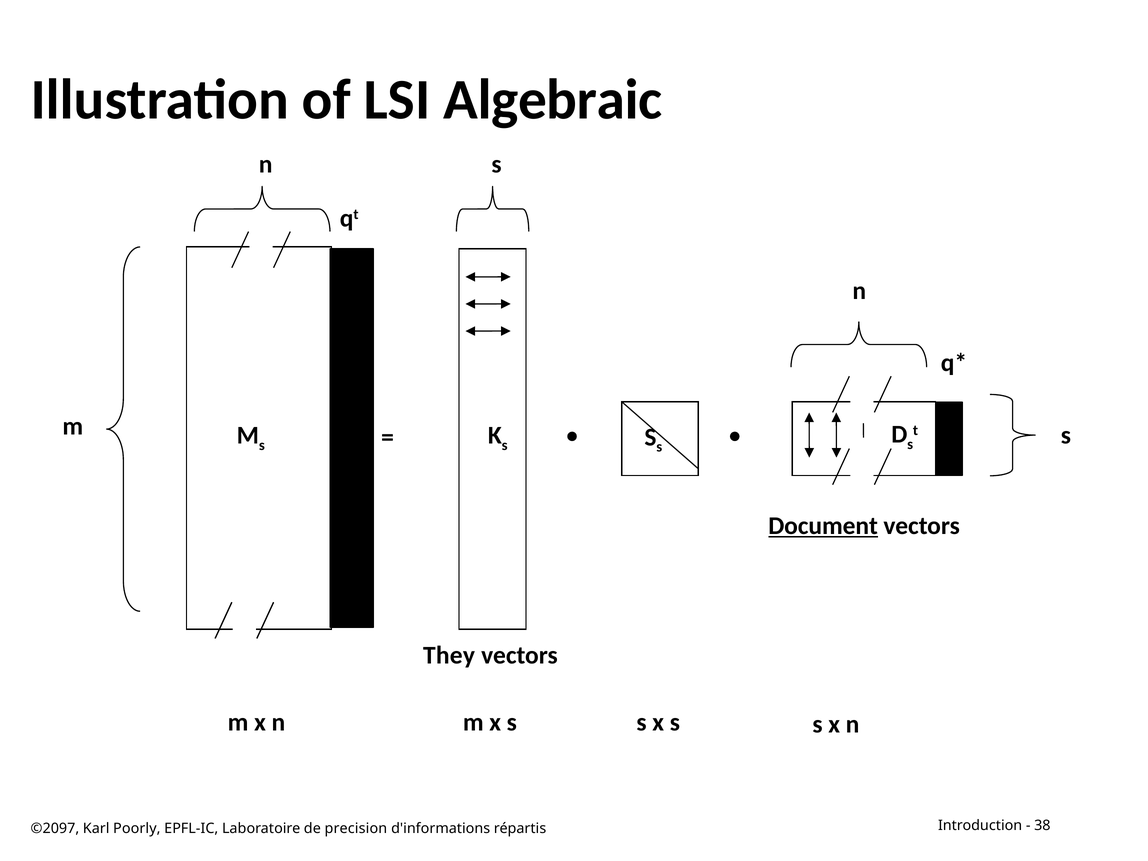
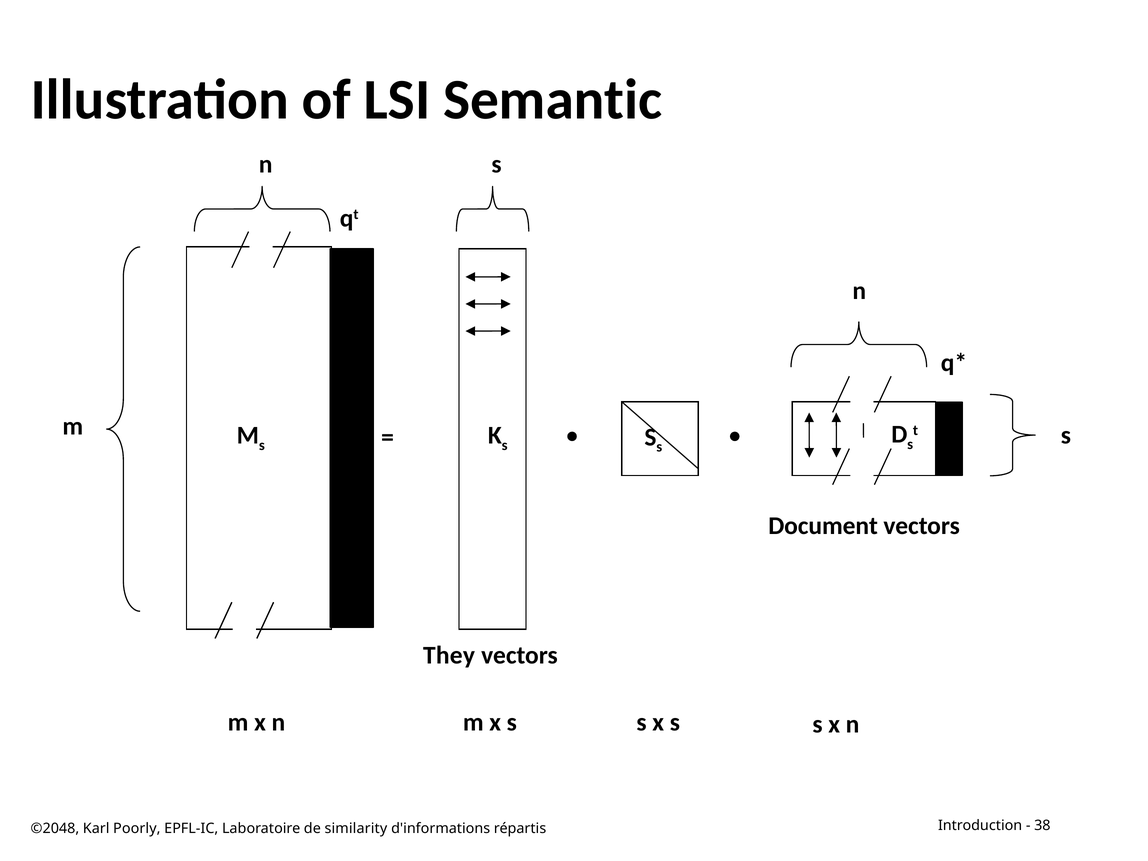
Algebraic: Algebraic -> Semantic
Document underline: present -> none
©2097: ©2097 -> ©2048
precision: precision -> similarity
